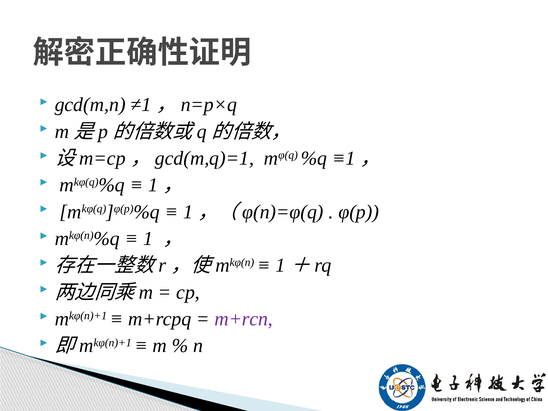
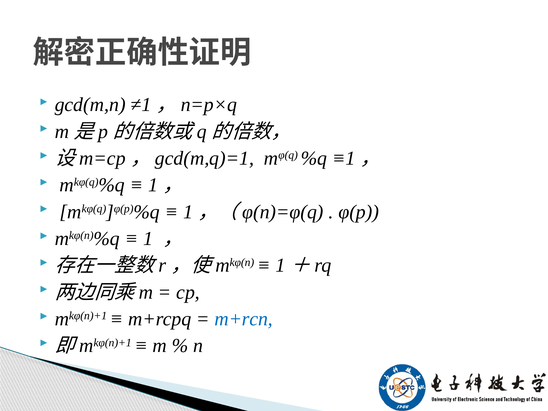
m+rcn colour: purple -> blue
